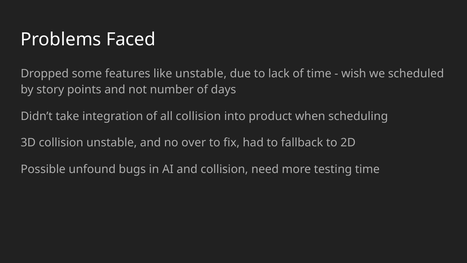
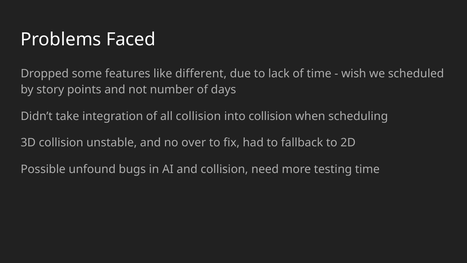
like unstable: unstable -> different
into product: product -> collision
